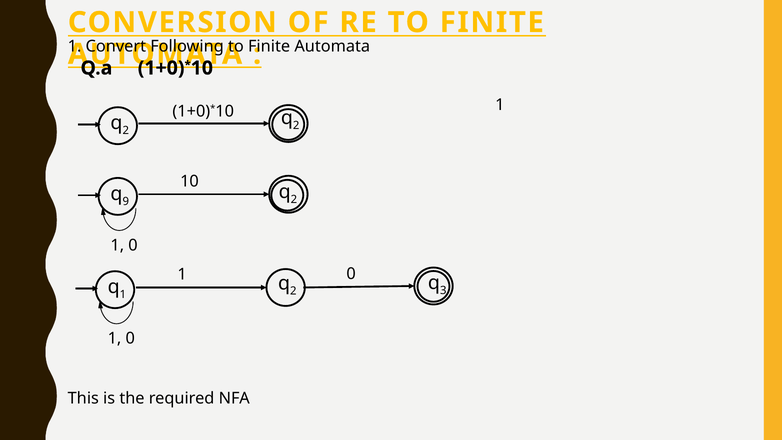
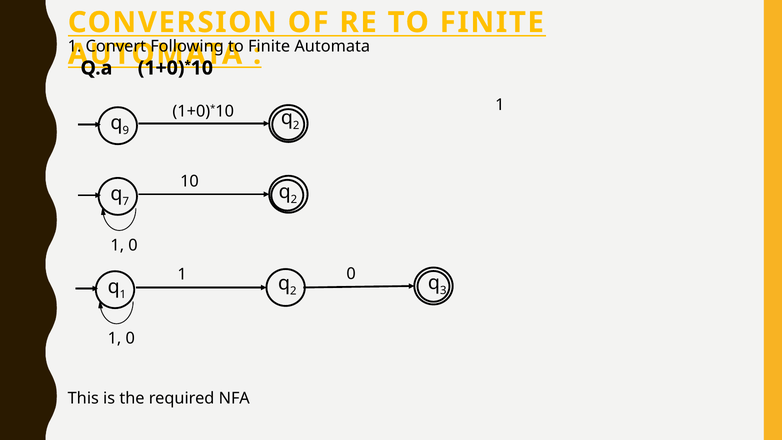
2 at (126, 131): 2 -> 9
9: 9 -> 7
